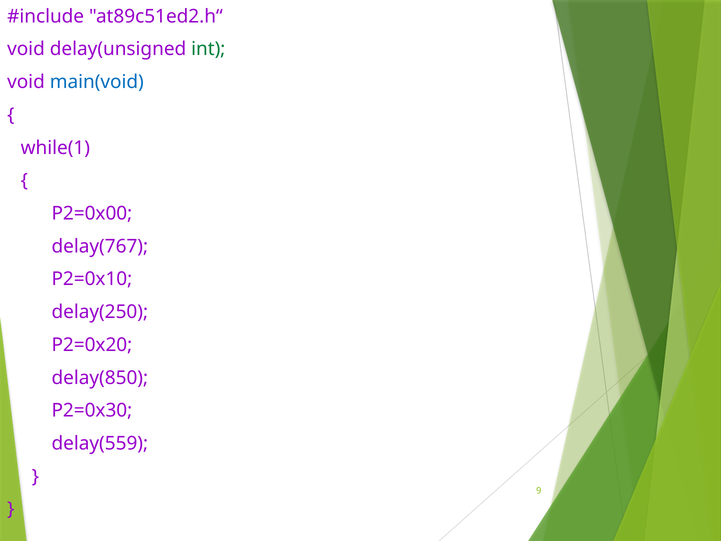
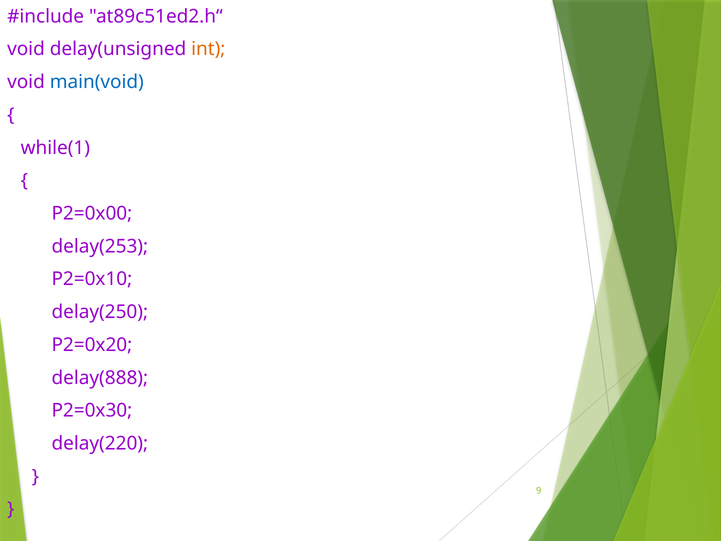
int colour: green -> orange
delay(767: delay(767 -> delay(253
delay(850: delay(850 -> delay(888
delay(559: delay(559 -> delay(220
